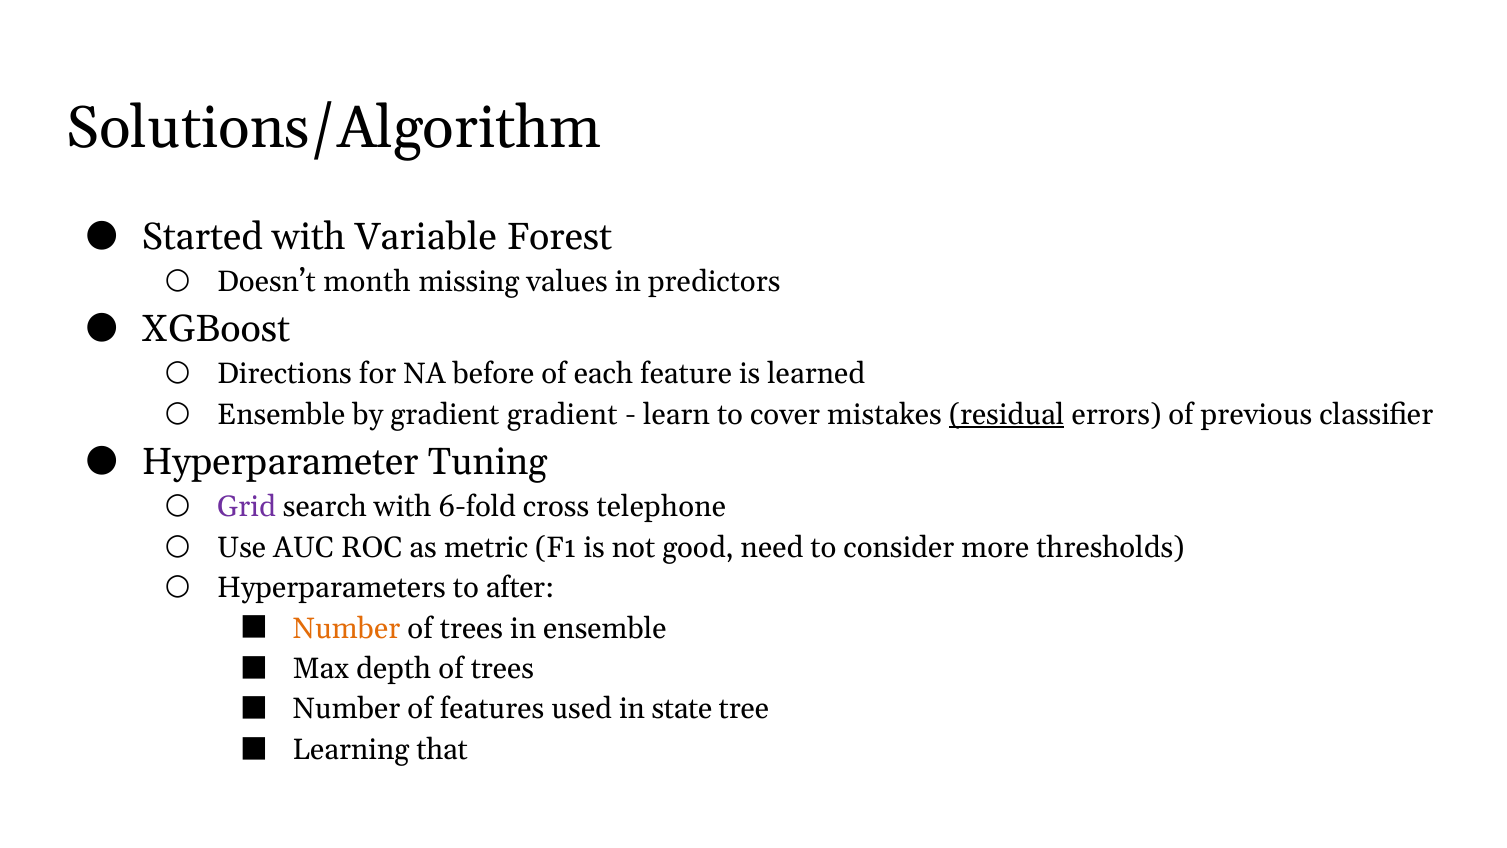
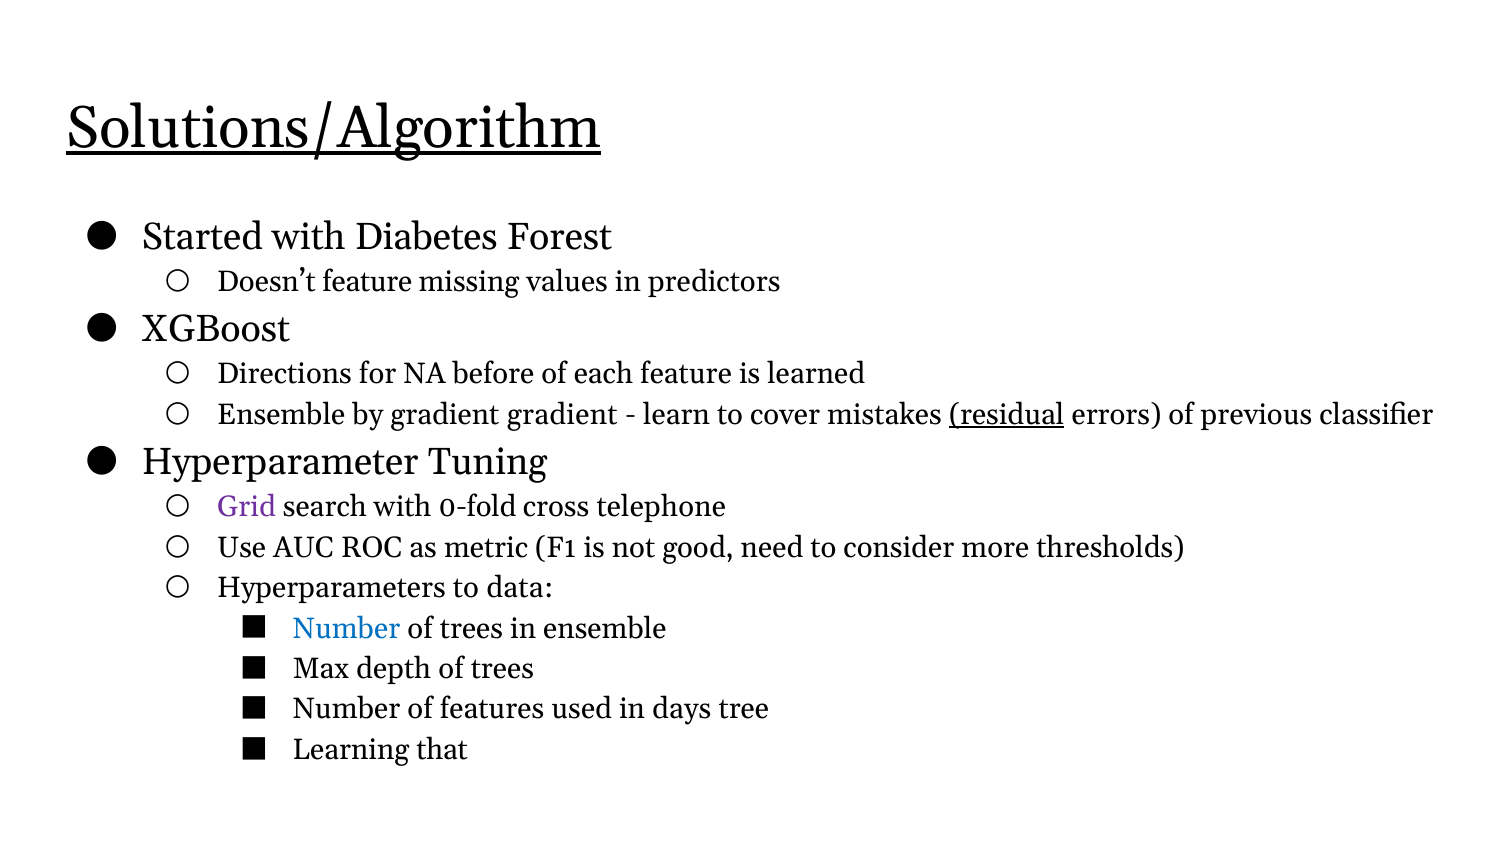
Solutions/Algorithm underline: none -> present
Variable: Variable -> Diabetes
Doesn’t month: month -> feature
6-fold: 6-fold -> 0-fold
after: after -> data
Number at (346, 628) colour: orange -> blue
state: state -> days
